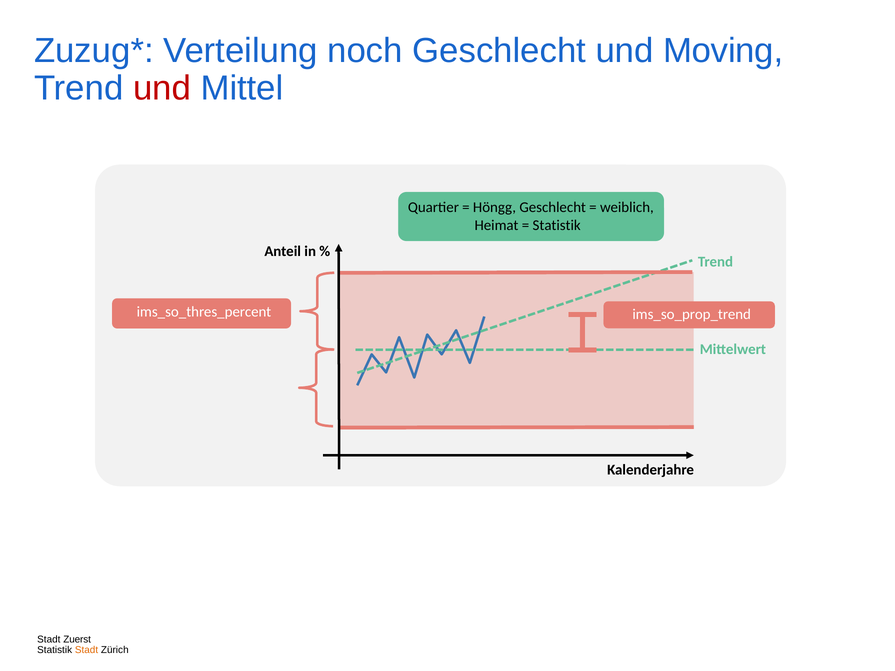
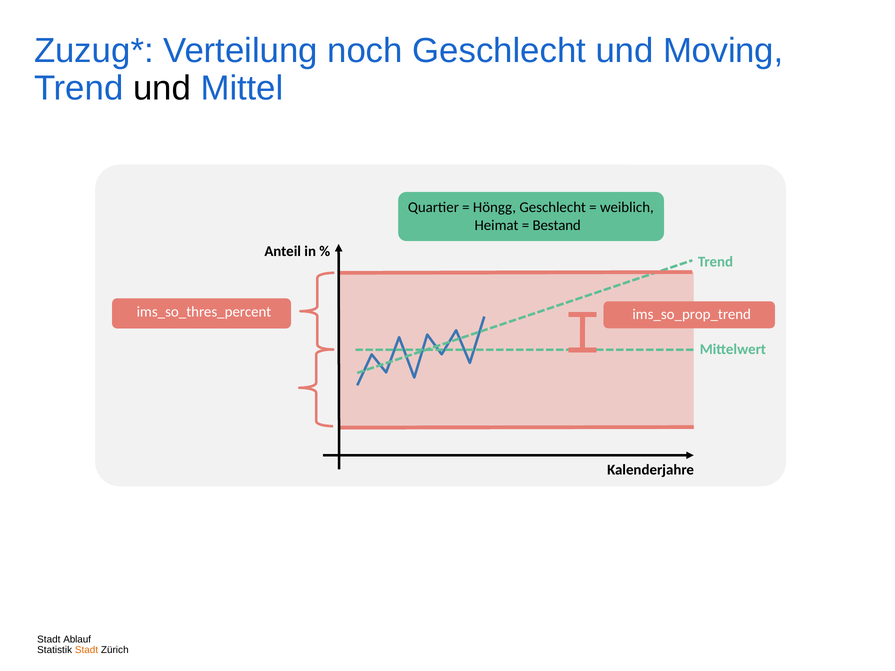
und at (162, 88) colour: red -> black
Statistik at (557, 226): Statistik -> Bestand
Zuerst: Zuerst -> Ablauf
